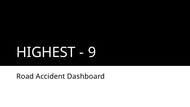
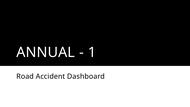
HIGHEST: HIGHEST -> ANNUAL
9: 9 -> 1
